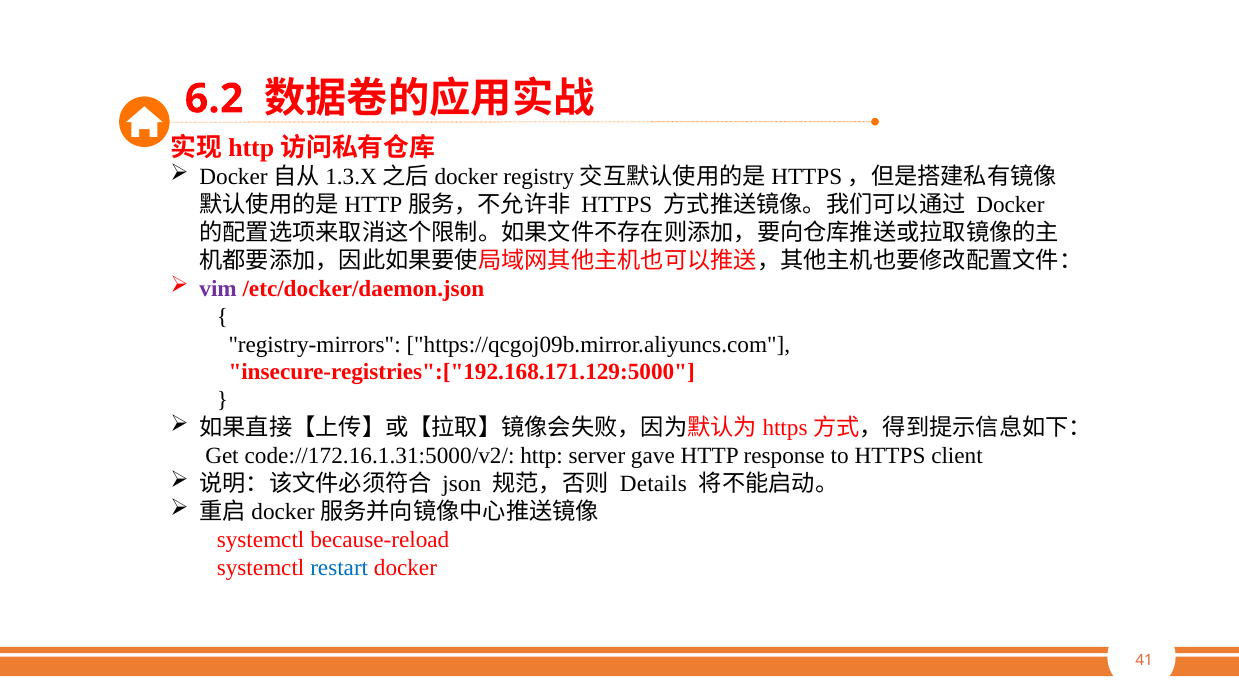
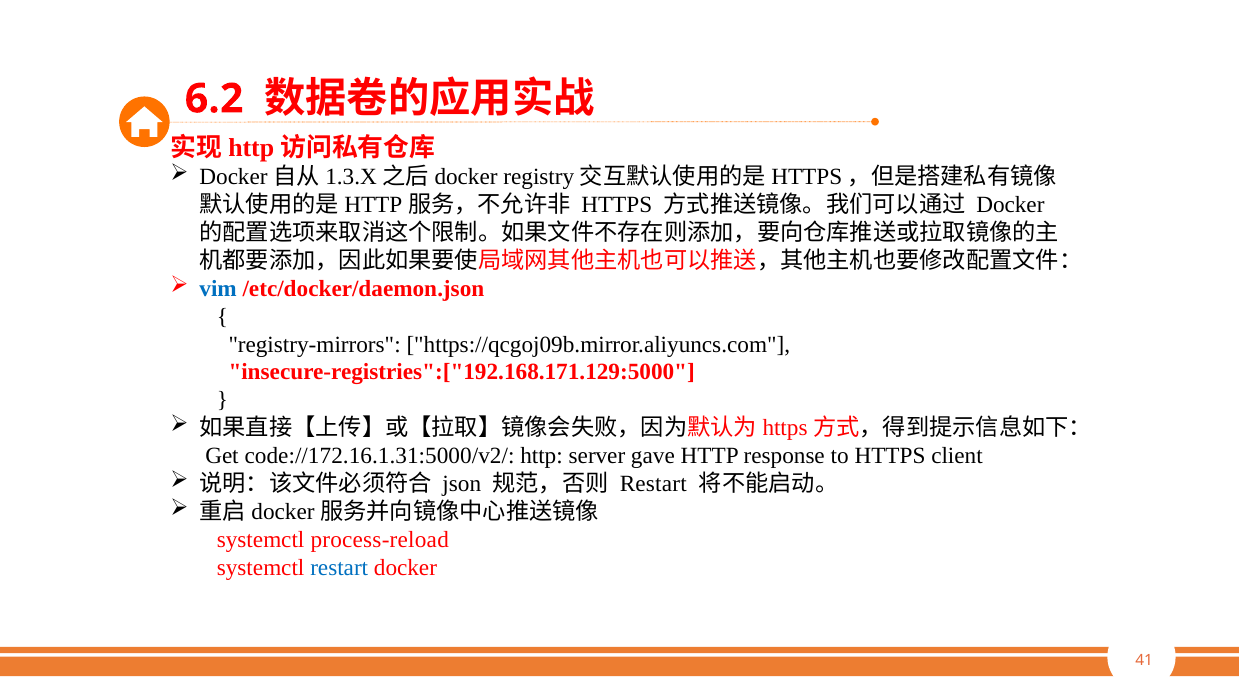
vim colour: purple -> blue
Details at (653, 484): Details -> Restart
because-reload: because-reload -> process-reload
